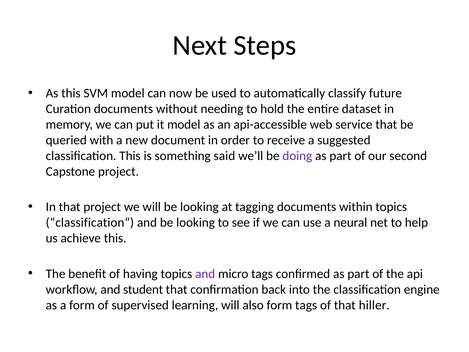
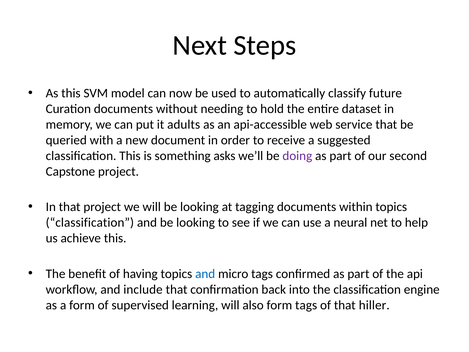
it model: model -> adults
said: said -> asks
and at (205, 274) colour: purple -> blue
student: student -> include
